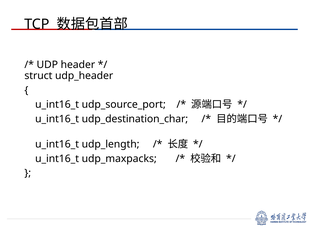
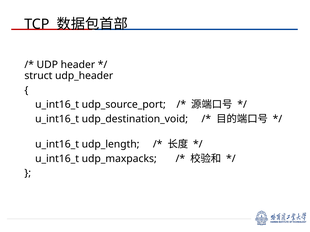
udp_destination_char: udp_destination_char -> udp_destination_void
